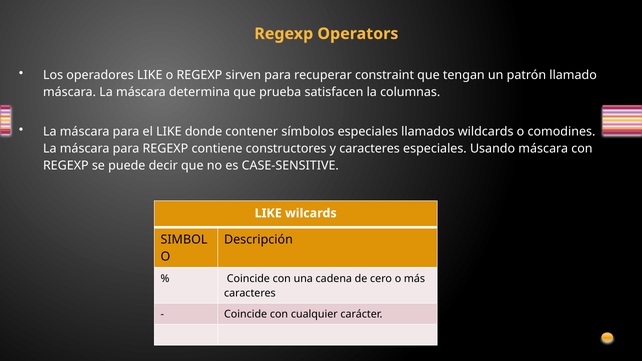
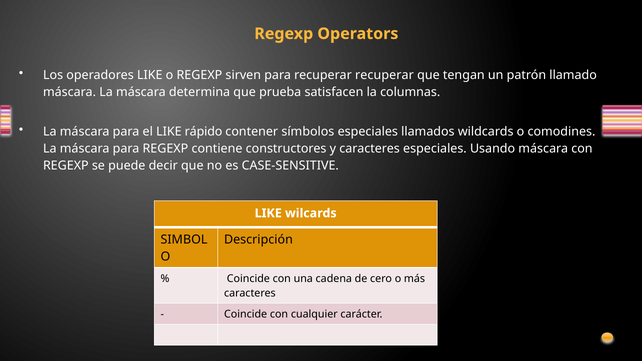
recuperar constraint: constraint -> recuperar
donde: donde -> rápido
